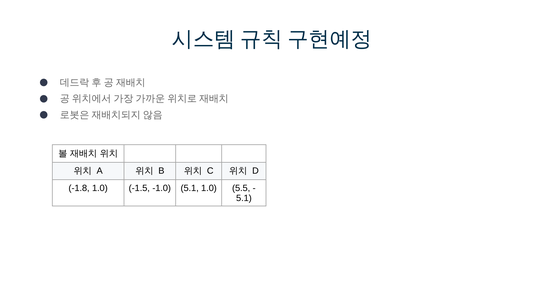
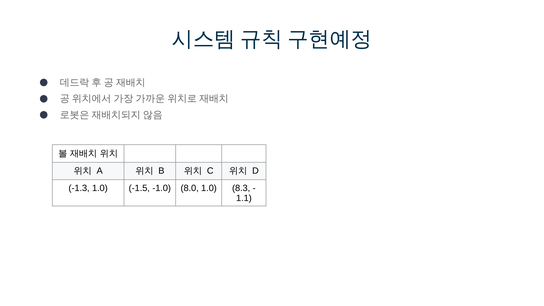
-1.8: -1.8 -> -1.3
-1.0 5.1: 5.1 -> 8.0
5.5: 5.5 -> 8.3
5.1 at (244, 198): 5.1 -> 1.1
